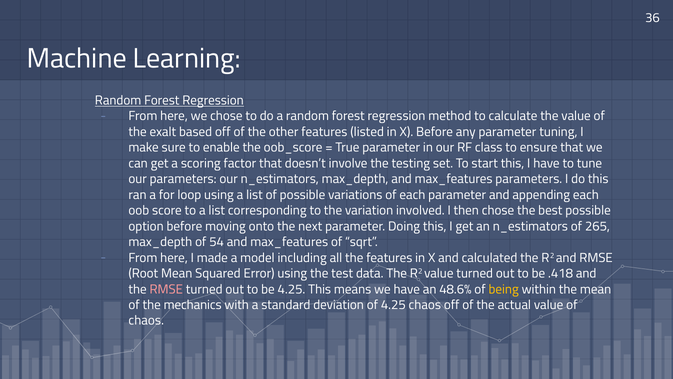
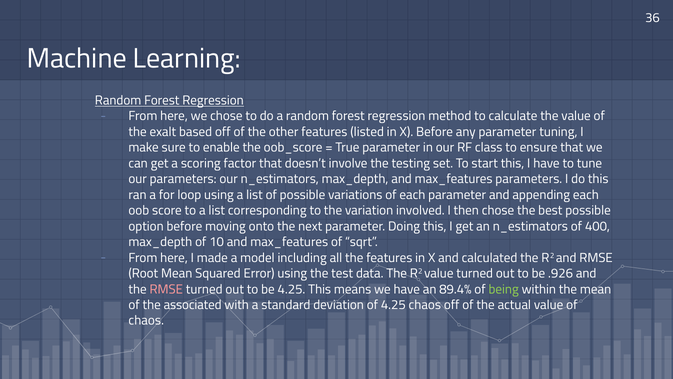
265: 265 -> 400
54: 54 -> 10
.418: .418 -> .926
48.6%: 48.6% -> 89.4%
being colour: yellow -> light green
mechanics: mechanics -> associated
